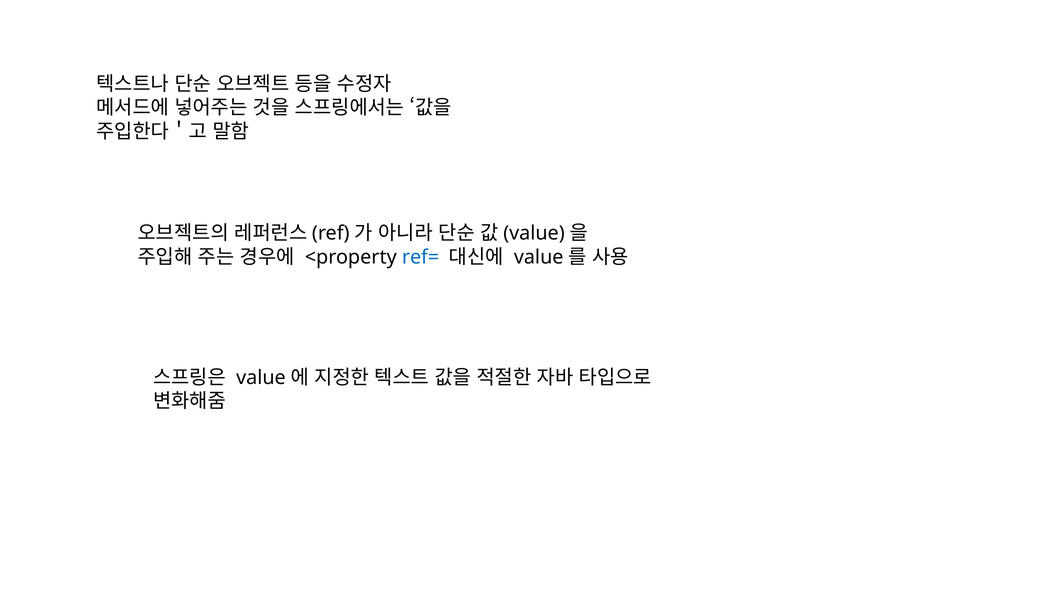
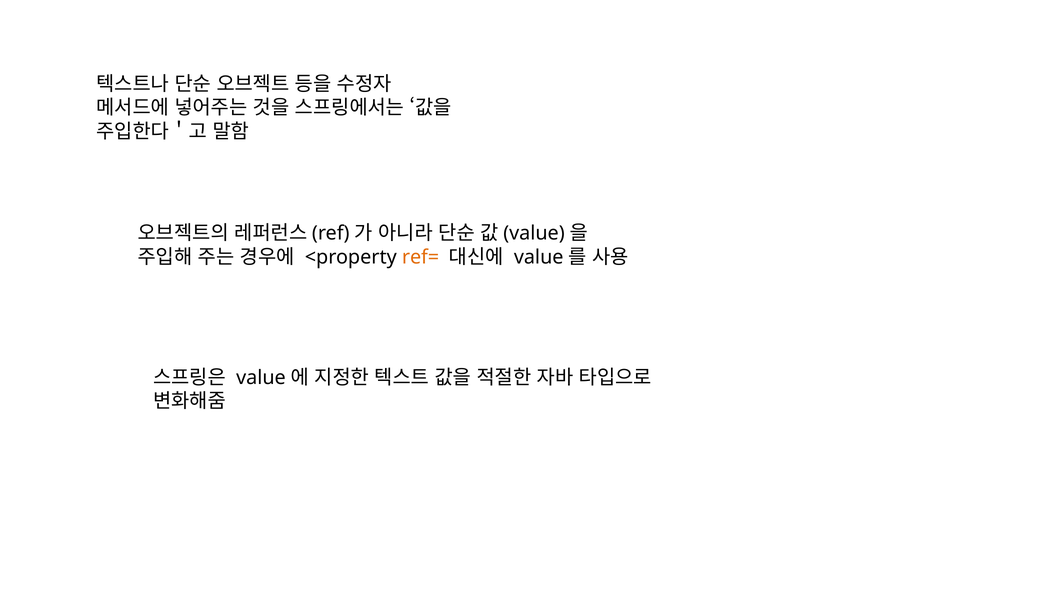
ref= colour: blue -> orange
